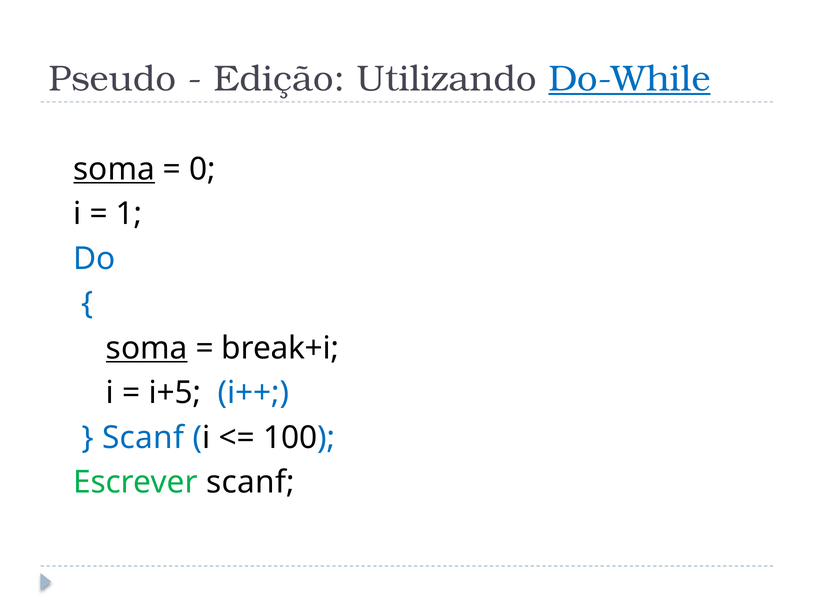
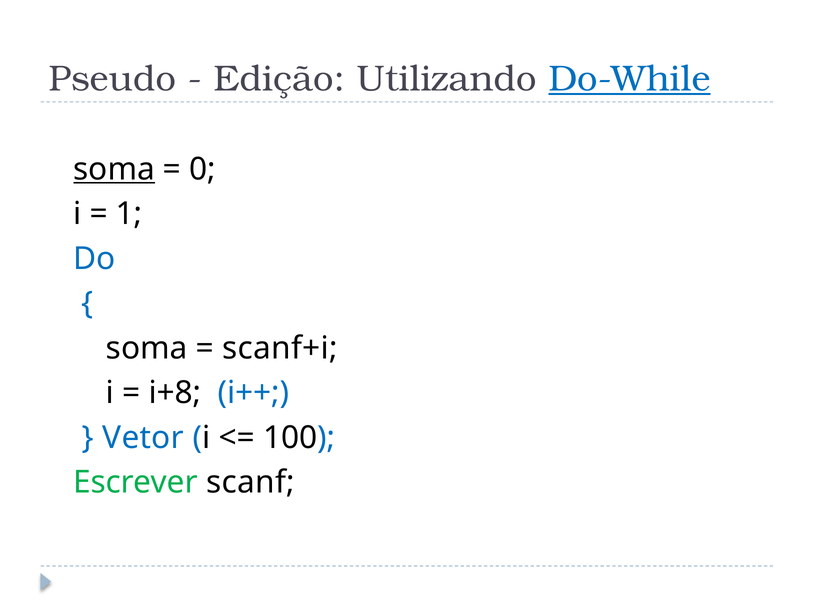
soma at (147, 348) underline: present -> none
break+i: break+i -> scanf+i
i+5: i+5 -> i+8
Scanf at (143, 437): Scanf -> Vetor
